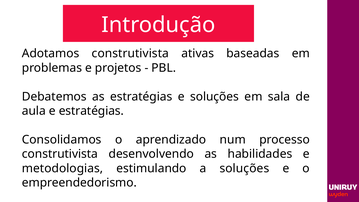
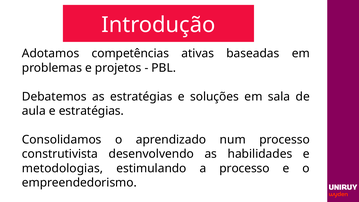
Adotamos construtivista: construtivista -> competências
a soluções: soluções -> processo
